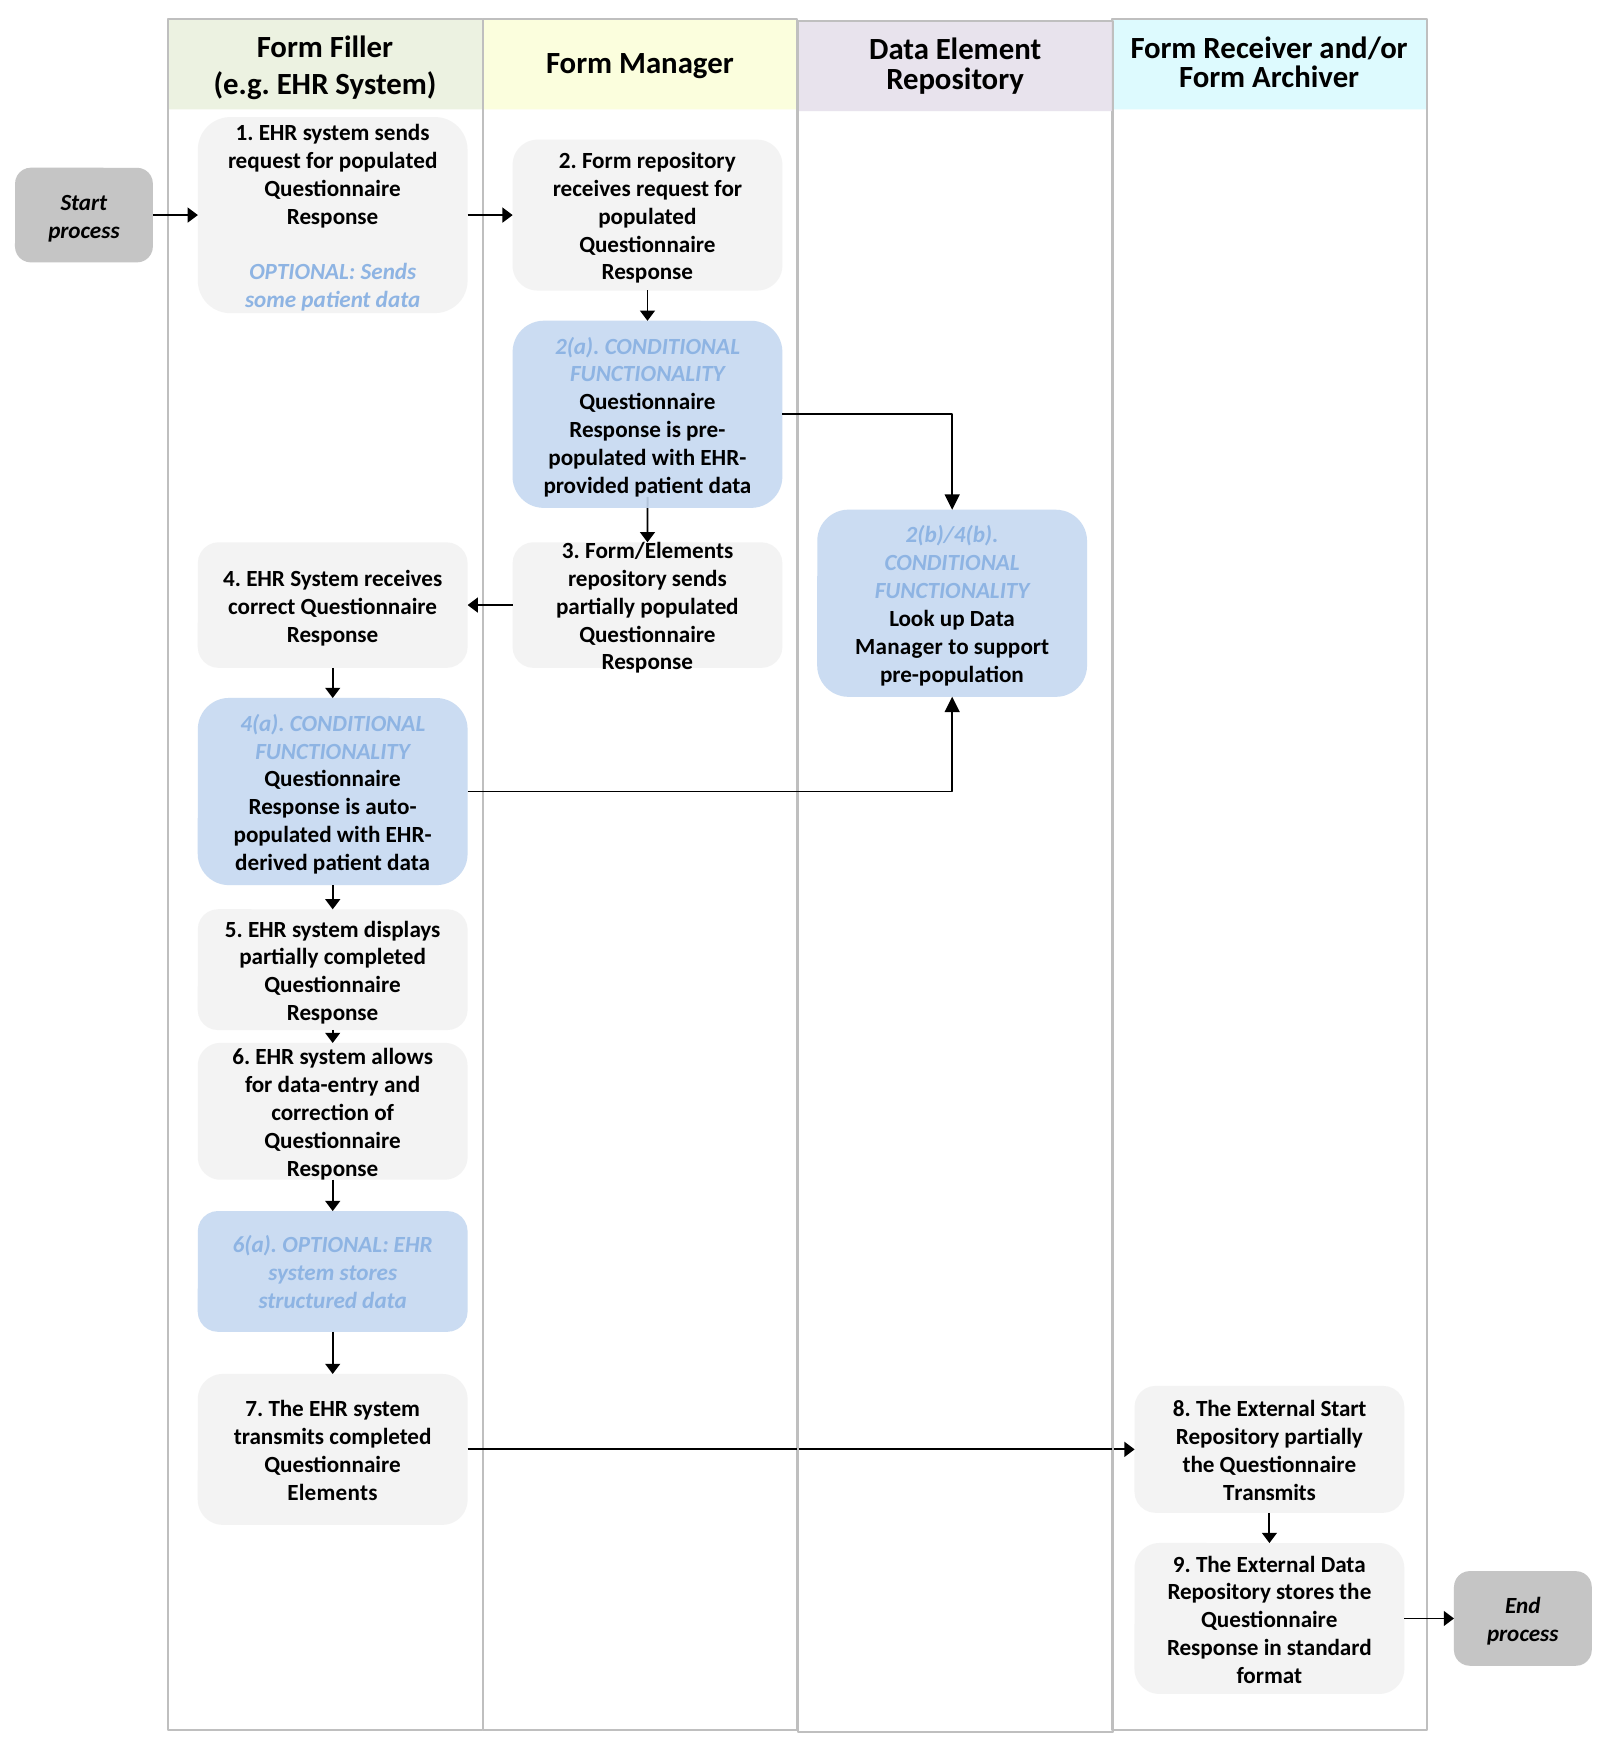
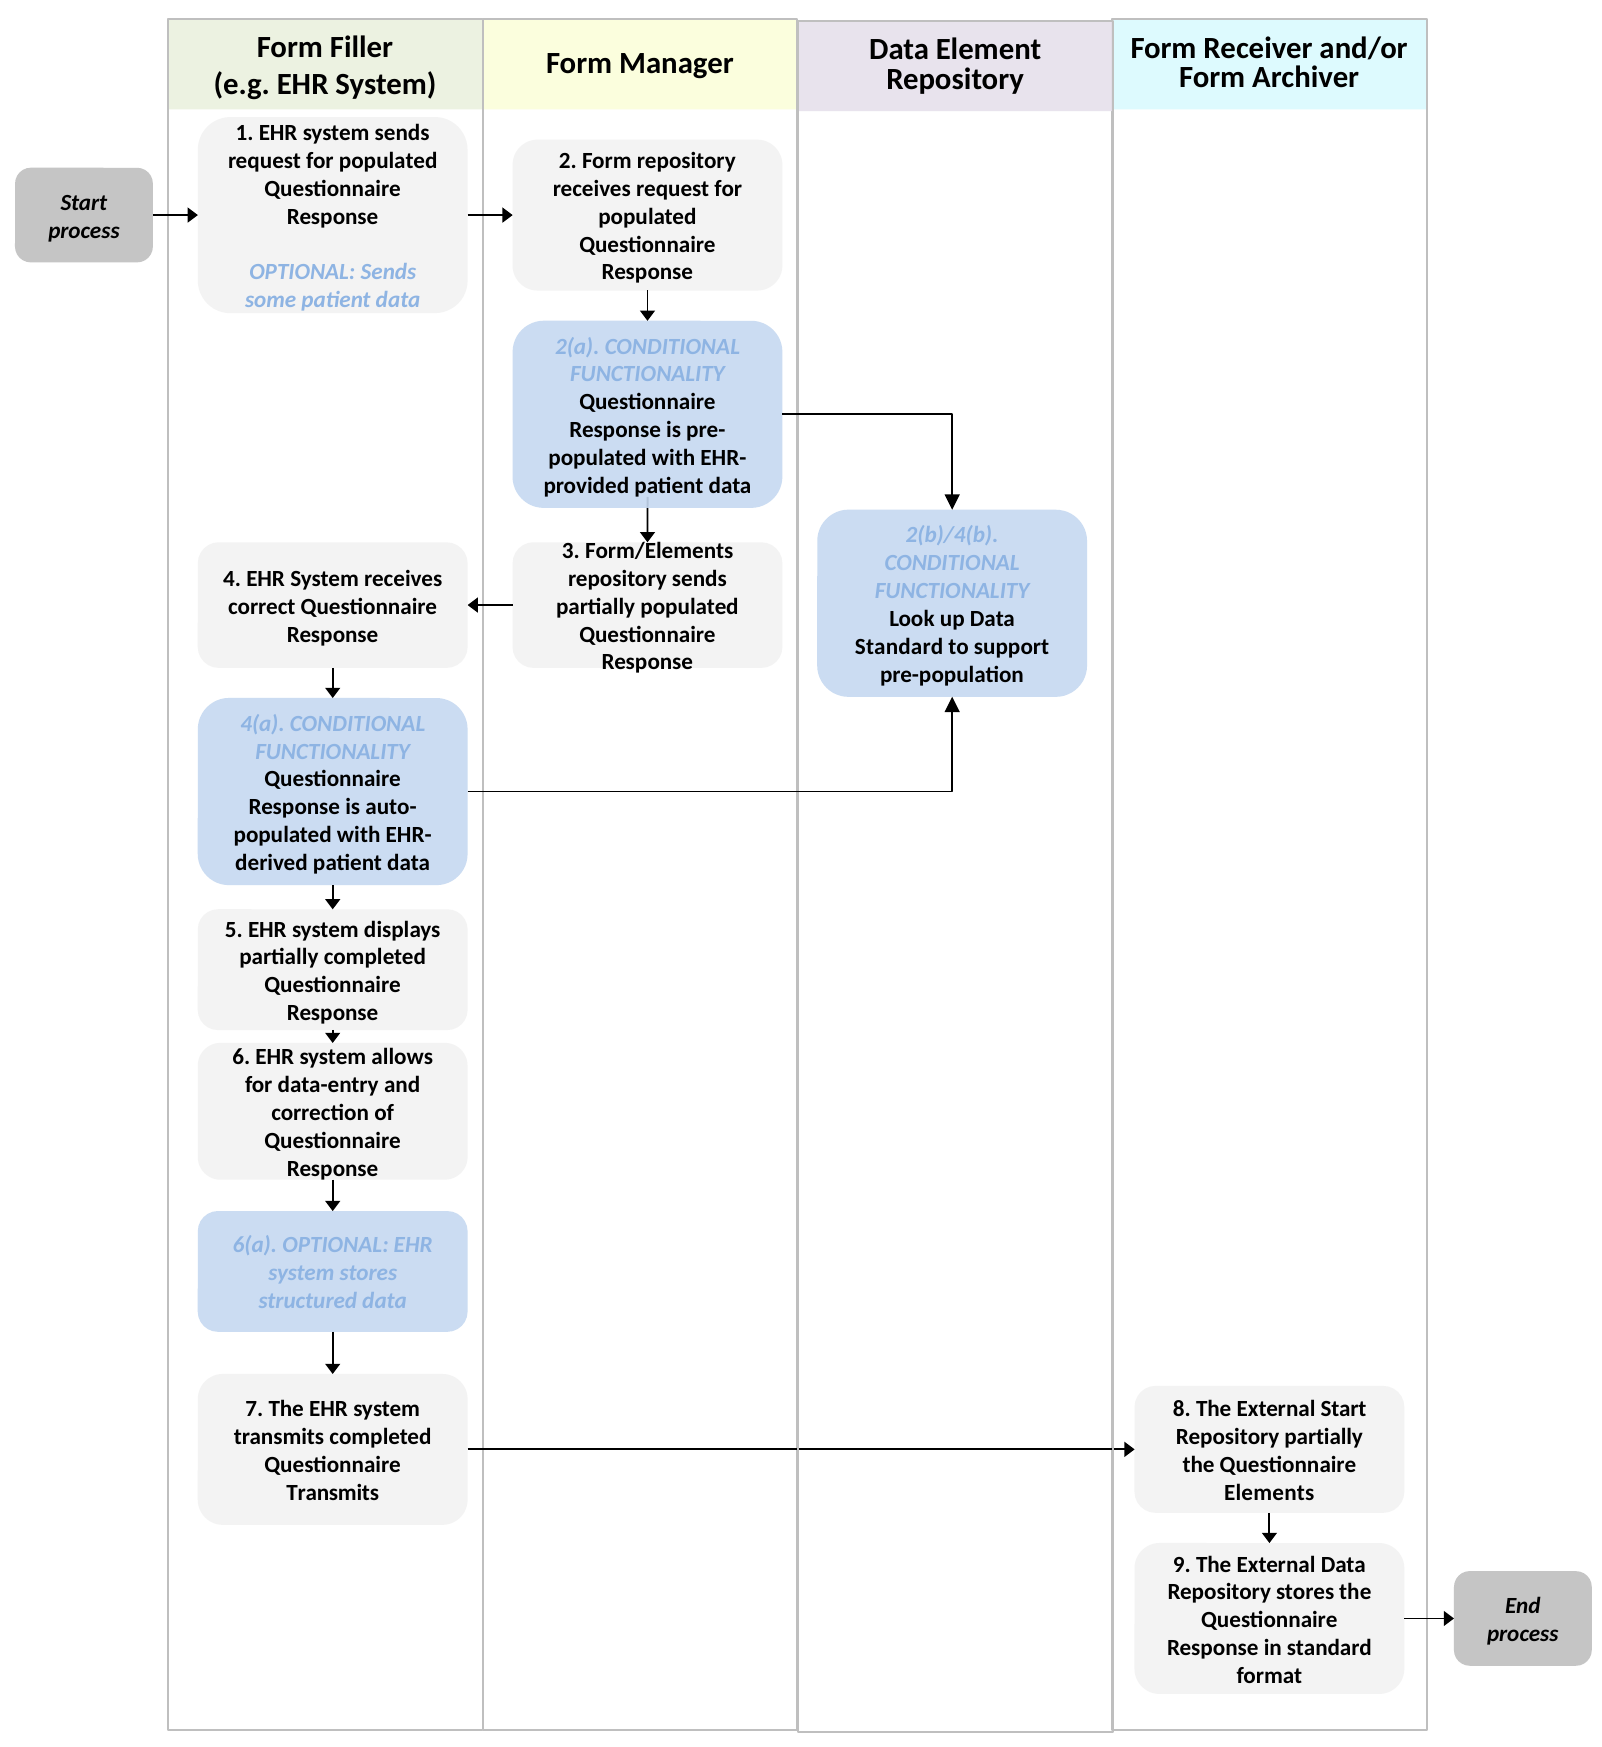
Manager at (899, 647): Manager -> Standard
Elements at (332, 1493): Elements -> Transmits
Transmits at (1269, 1493): Transmits -> Elements
